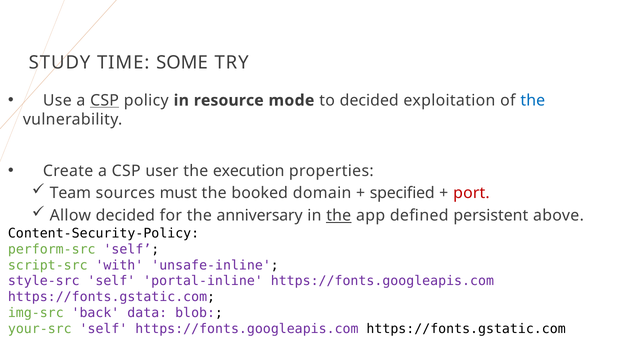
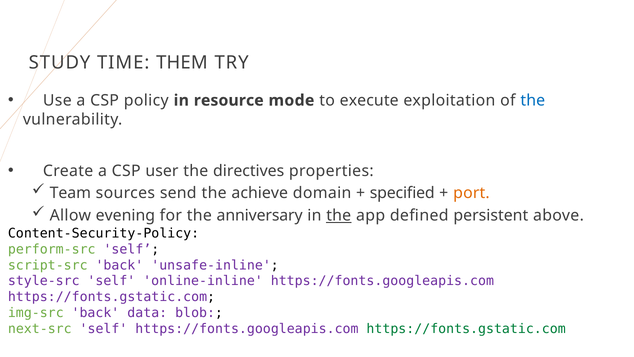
SOME: SOME -> THEM
CSP at (105, 100) underline: present -> none
to decided: decided -> execute
execution: execution -> directives
must: must -> send
booked: booked -> achieve
port colour: red -> orange
Allow decided: decided -> evening
script-src with: with -> back
portal-inline: portal-inline -> online-inline
your-src: your-src -> next-src
https://fonts.gstatic.com at (466, 328) colour: black -> green
